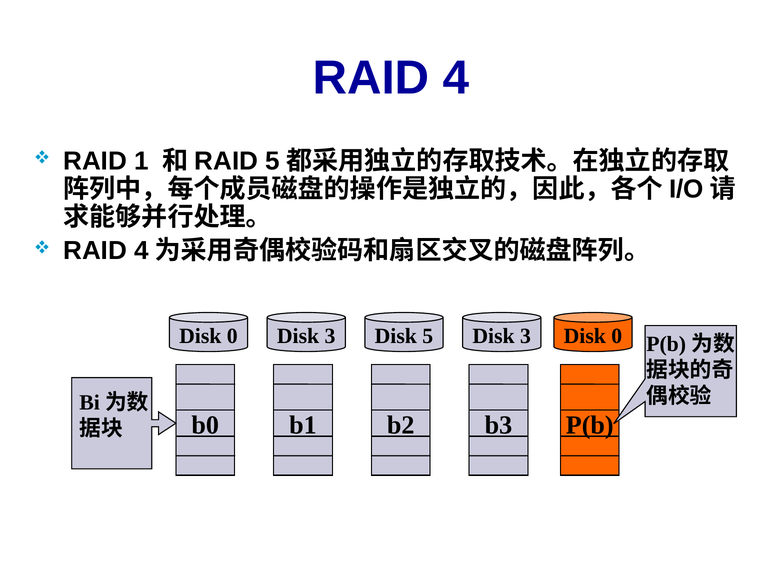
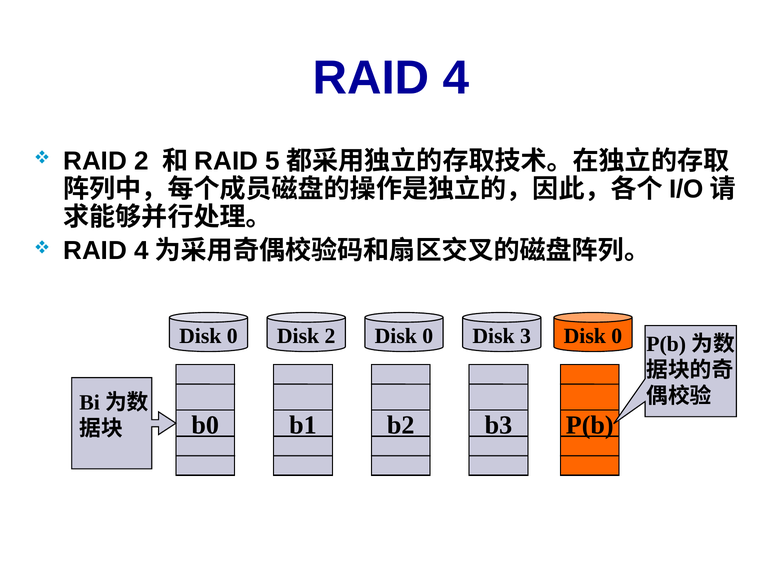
RAID 1: 1 -> 2
0 Disk 3: 3 -> 2
5 at (428, 336): 5 -> 0
